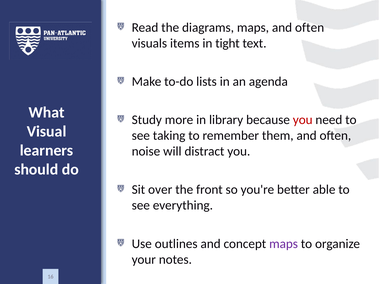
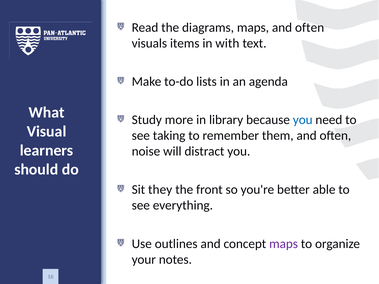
tight: tight -> with
you at (303, 120) colour: red -> blue
over: over -> they
